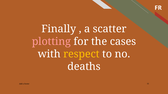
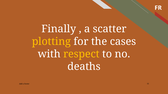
plotting colour: pink -> yellow
